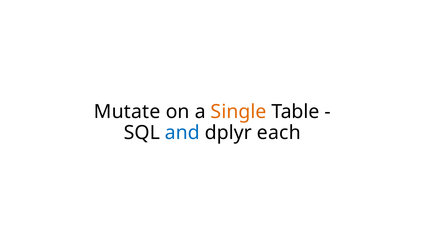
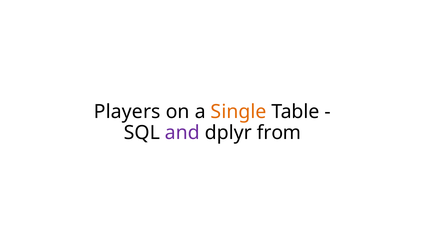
Mutate: Mutate -> Players
and colour: blue -> purple
each: each -> from
